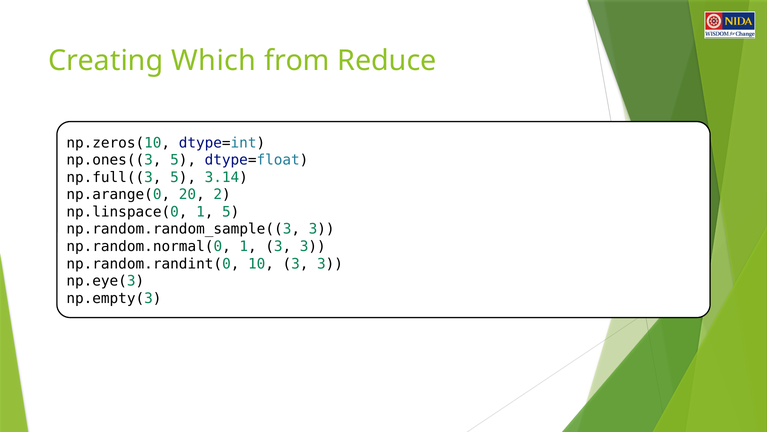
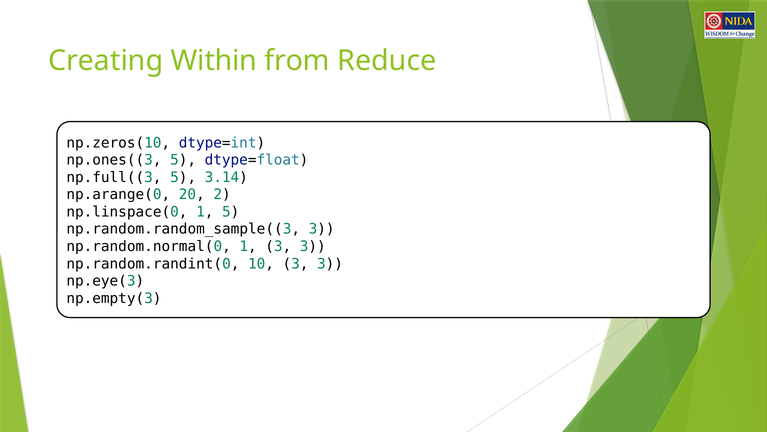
Which: Which -> Within
